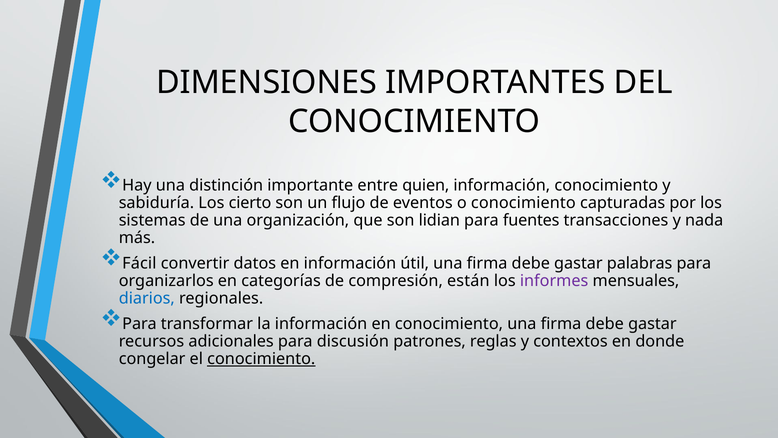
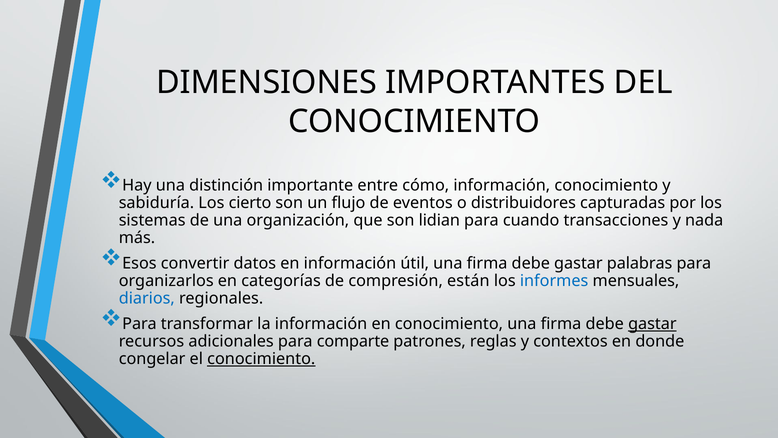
quien: quien -> cómo
o conocimiento: conocimiento -> distribuidores
fuentes: fuentes -> cuando
Fácil: Fácil -> Esos
informes colour: purple -> blue
gastar at (652, 324) underline: none -> present
discusión: discusión -> comparte
